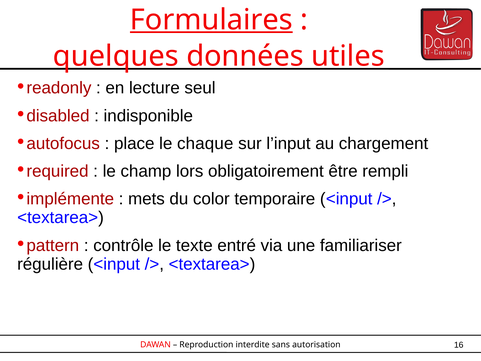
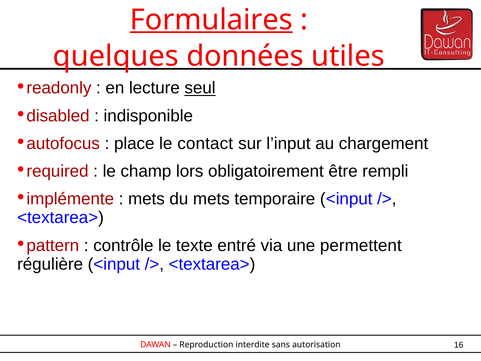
seul underline: none -> present
chaque: chaque -> contact
du color: color -> mets
familiariser: familiariser -> permettent
